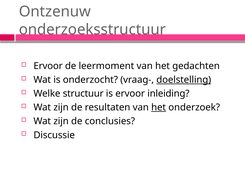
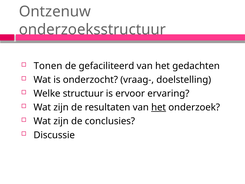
Ervoor at (48, 66): Ervoor -> Tonen
leermoment: leermoment -> gefaciliteerd
doelstelling underline: present -> none
inleiding: inleiding -> ervaring
